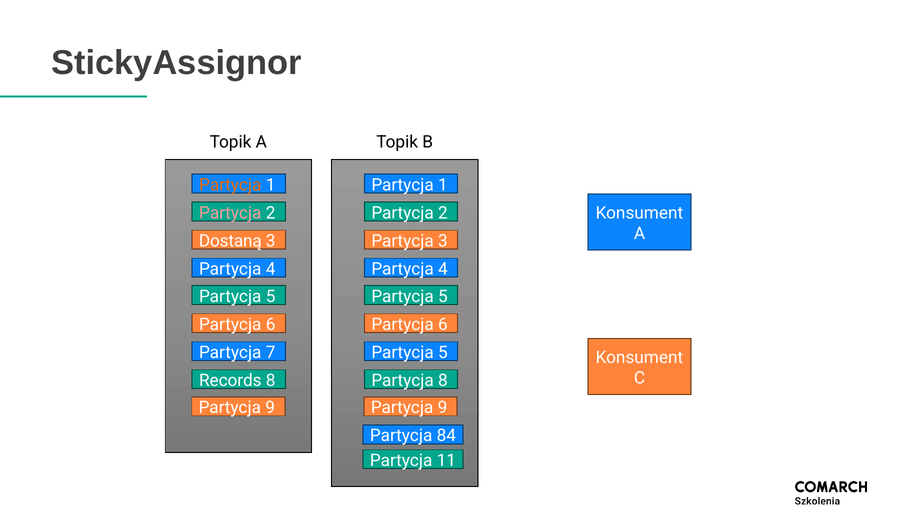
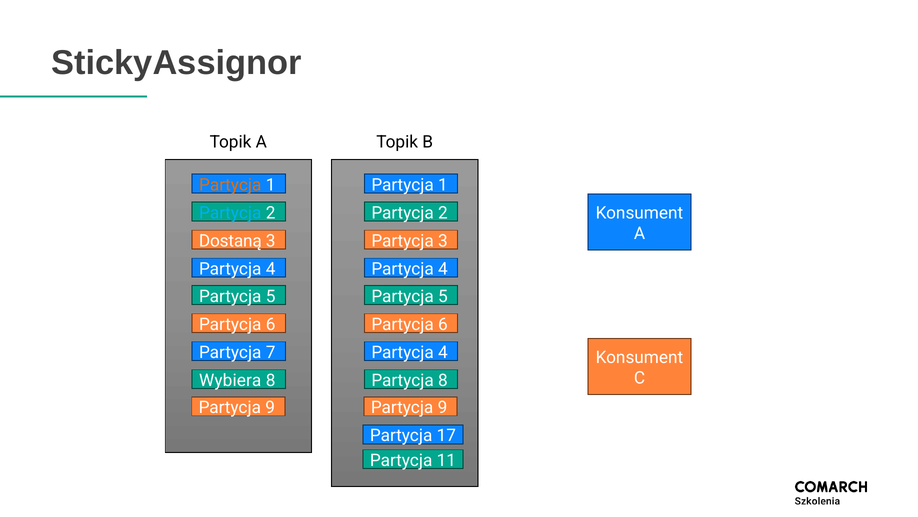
Partycja at (230, 213) colour: pink -> light blue
5 at (443, 352): 5 -> 4
Records: Records -> Wybiera
84: 84 -> 17
